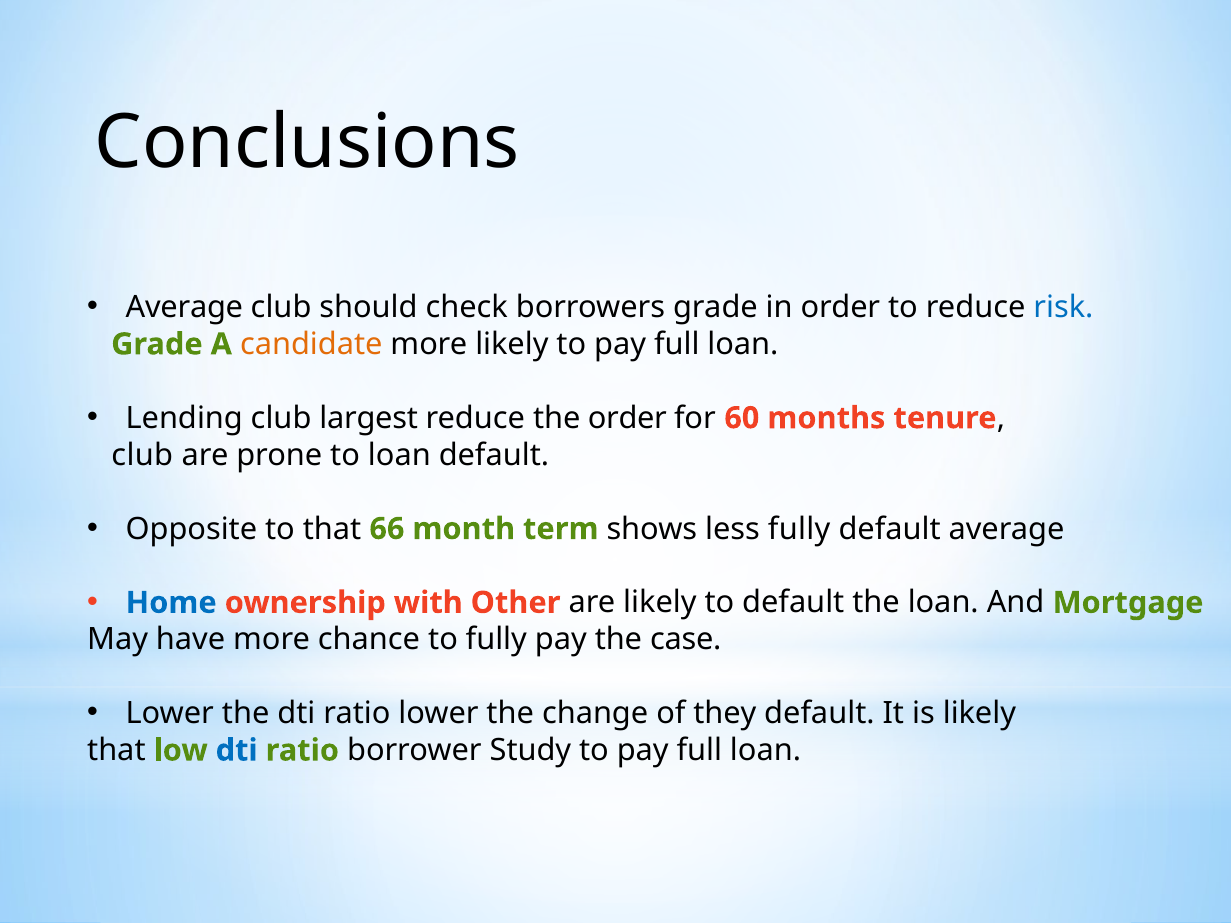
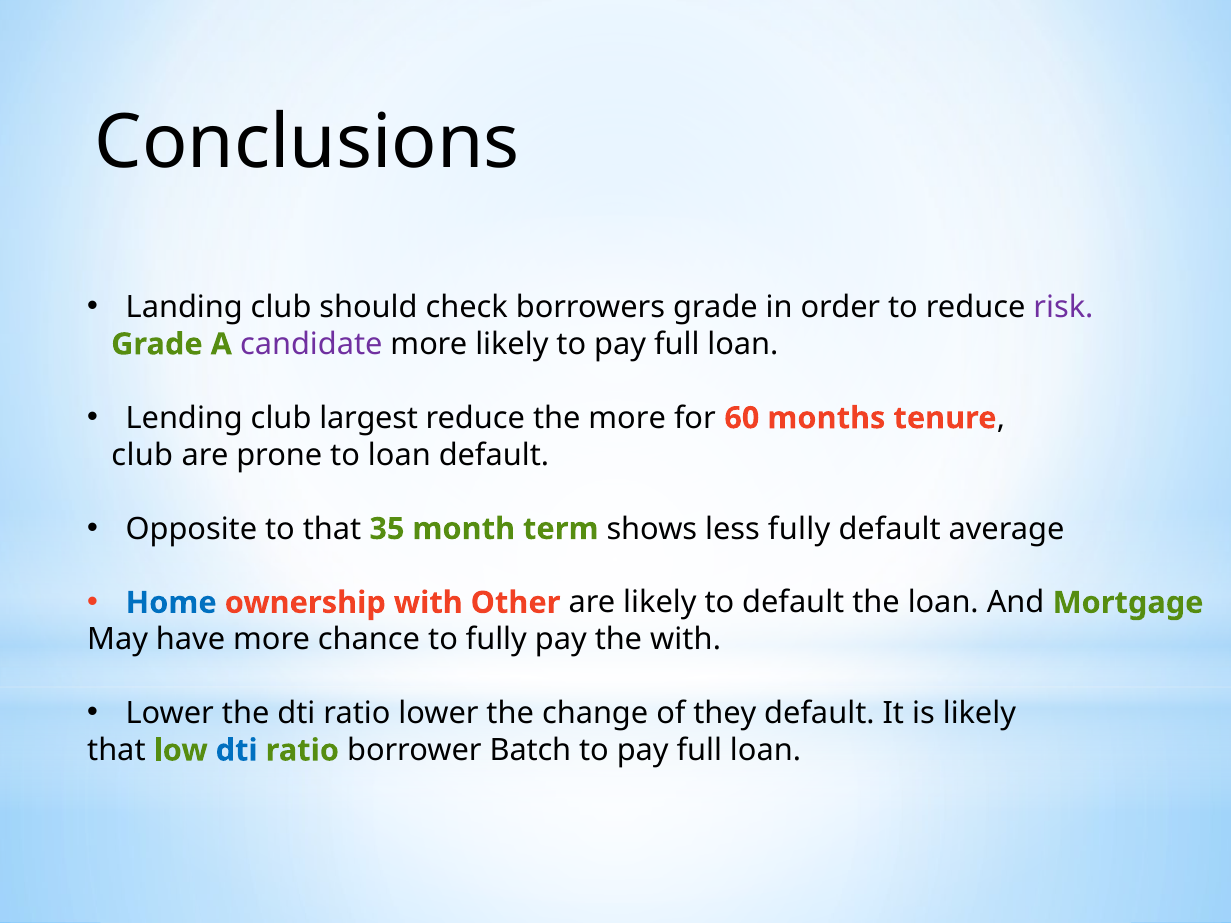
Average at (184, 307): Average -> Landing
risk colour: blue -> purple
candidate colour: orange -> purple
the order: order -> more
66: 66 -> 35
the case: case -> with
Study: Study -> Batch
